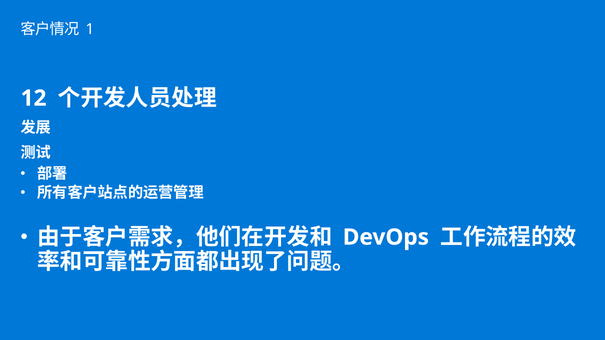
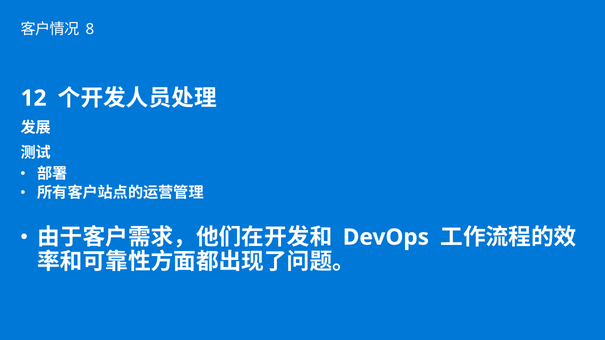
1: 1 -> 8
